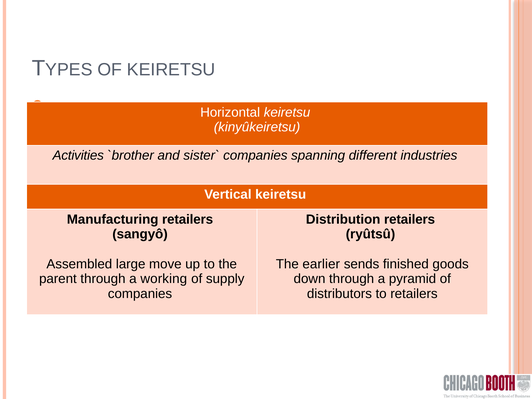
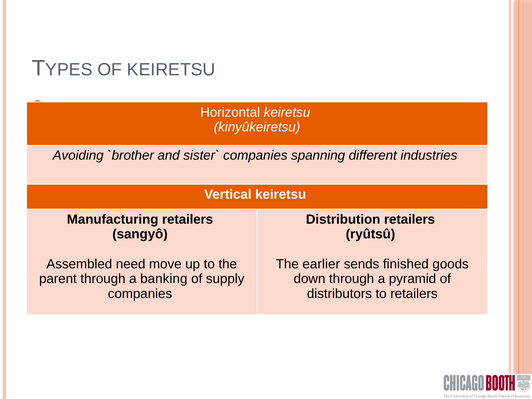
Activities: Activities -> Avoiding
large: large -> need
working: working -> banking
